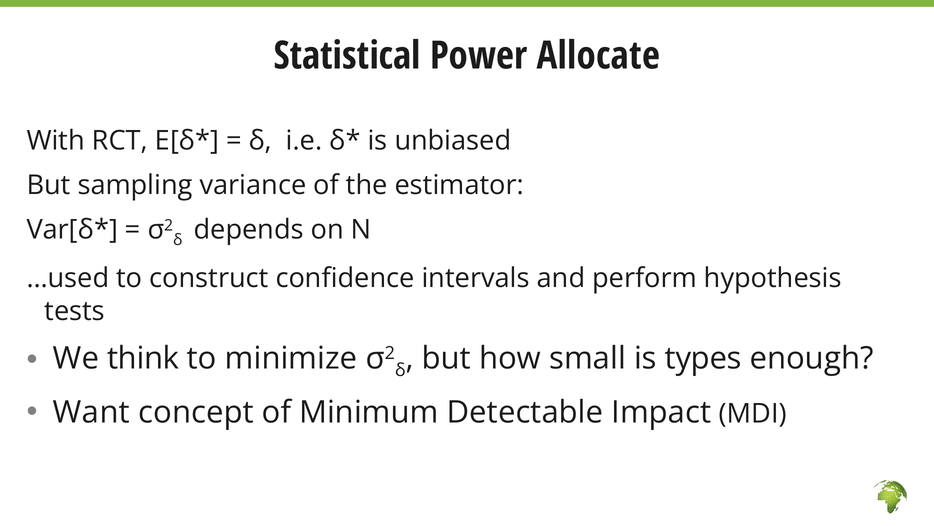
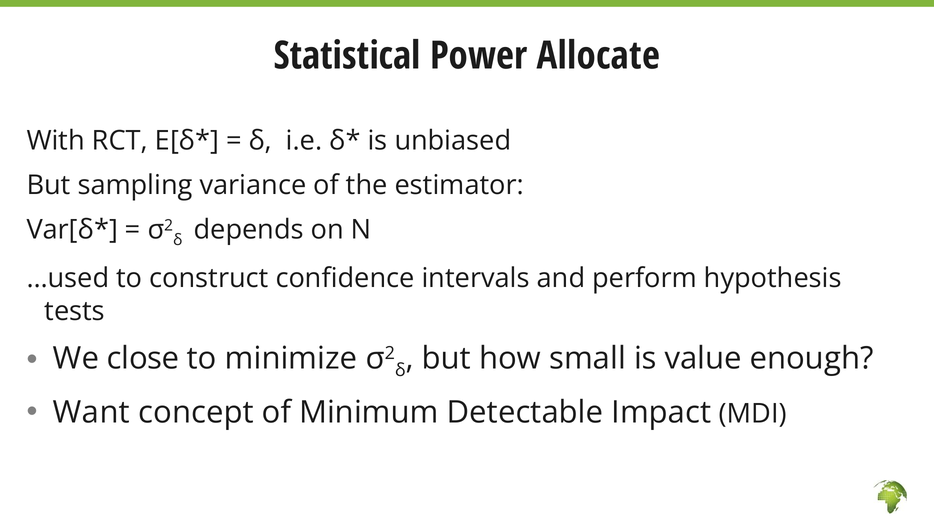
think: think -> close
types: types -> value
